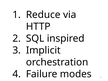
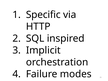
Reduce: Reduce -> Specific
